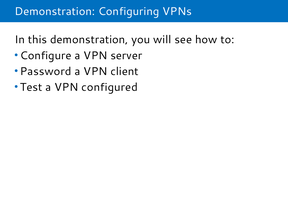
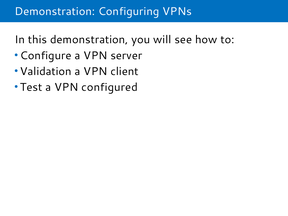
Password: Password -> Validation
